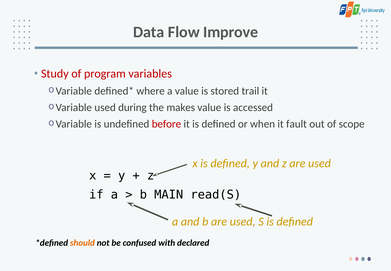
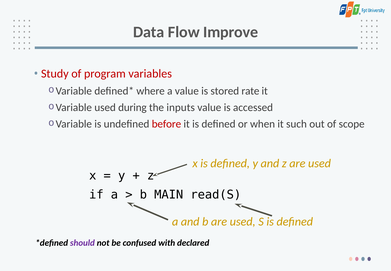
trail: trail -> rate
makes: makes -> inputs
fault: fault -> such
should colour: orange -> purple
